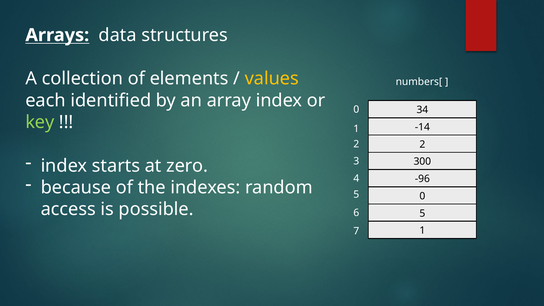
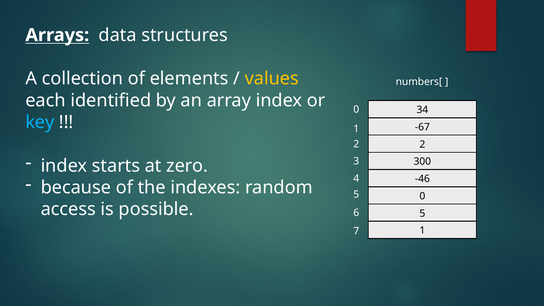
key colour: light green -> light blue
-14: -14 -> -67
-96: -96 -> -46
